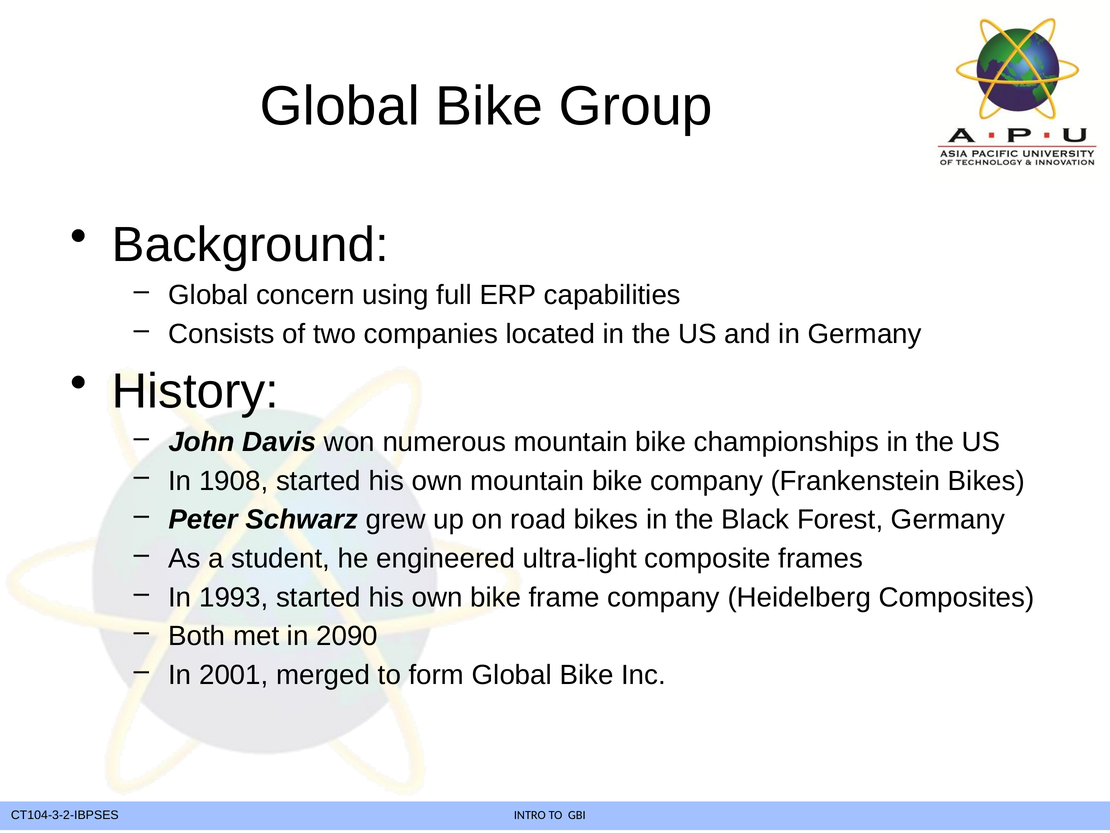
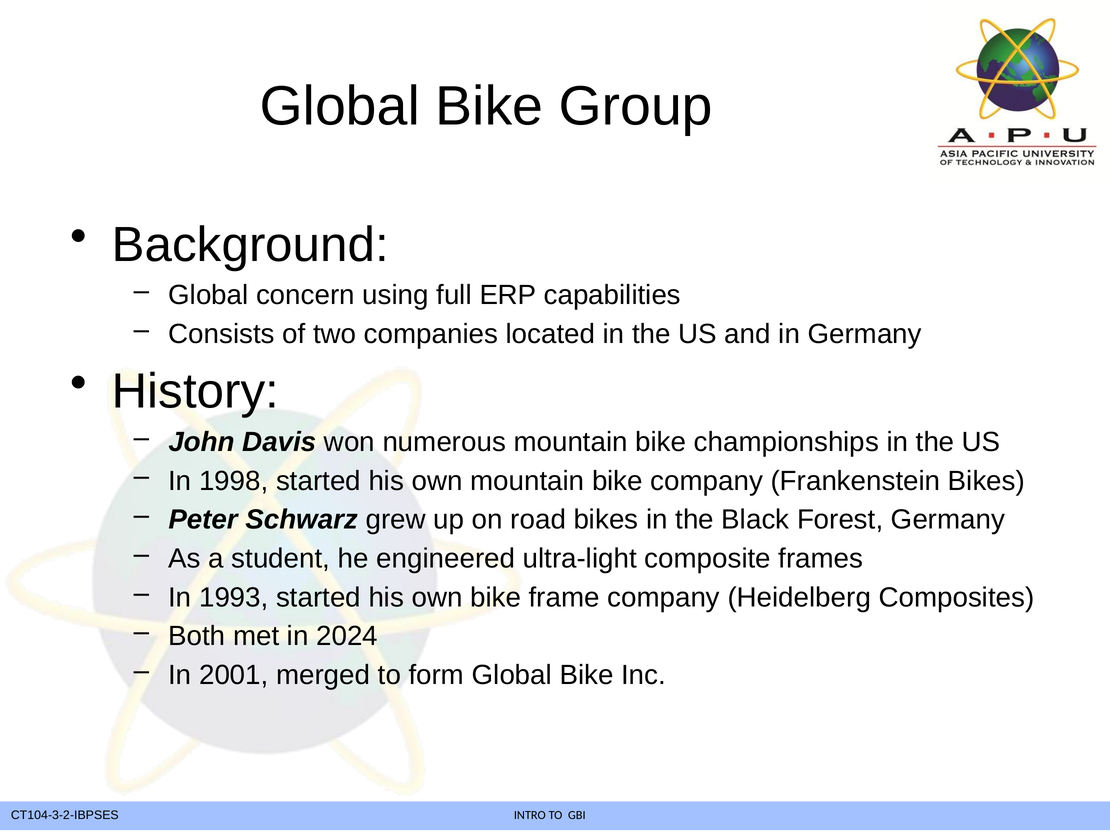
1908: 1908 -> 1998
2090: 2090 -> 2024
